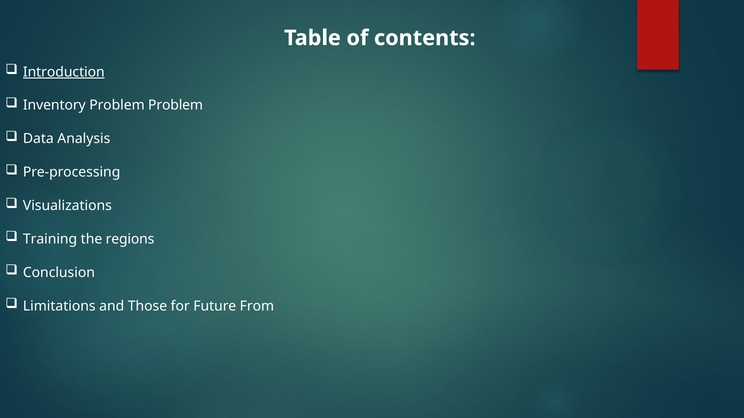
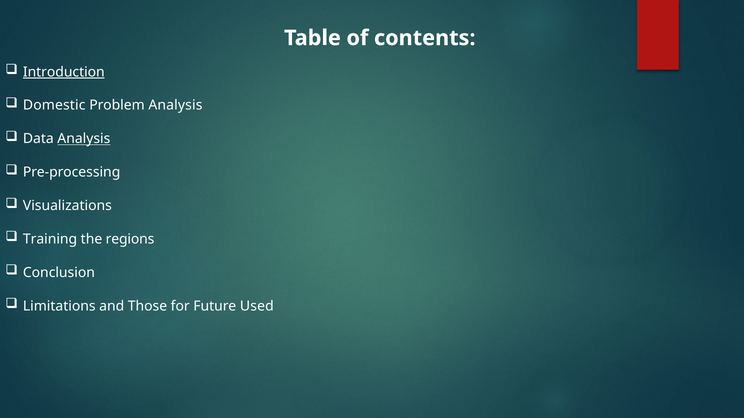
Inventory: Inventory -> Domestic
Problem Problem: Problem -> Analysis
Analysis at (84, 139) underline: none -> present
From: From -> Used
